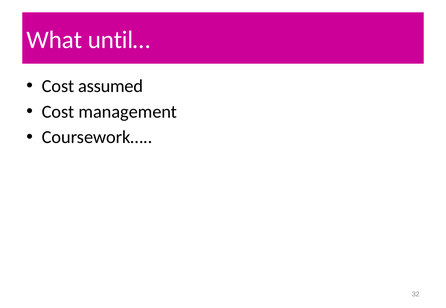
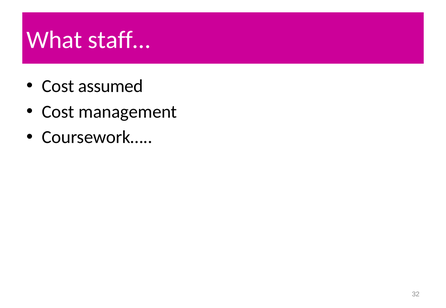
until…: until… -> staff…
